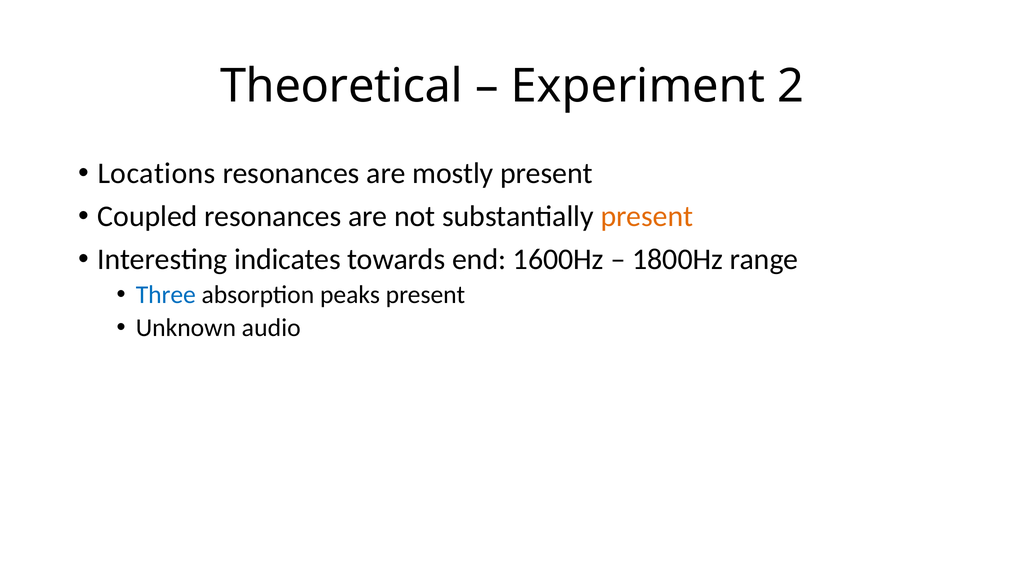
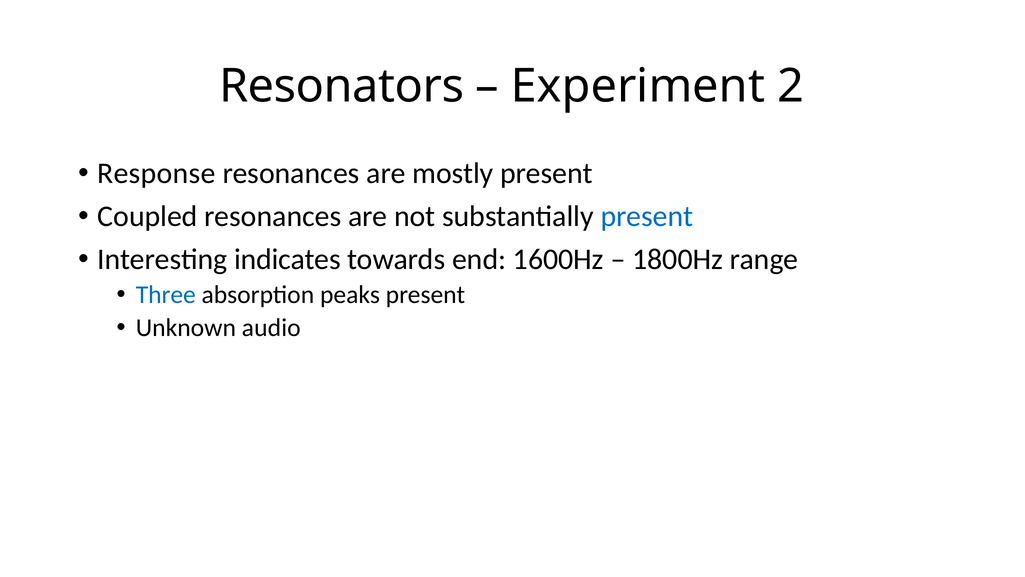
Theoretical: Theoretical -> Resonators
Locations: Locations -> Response
present at (647, 216) colour: orange -> blue
